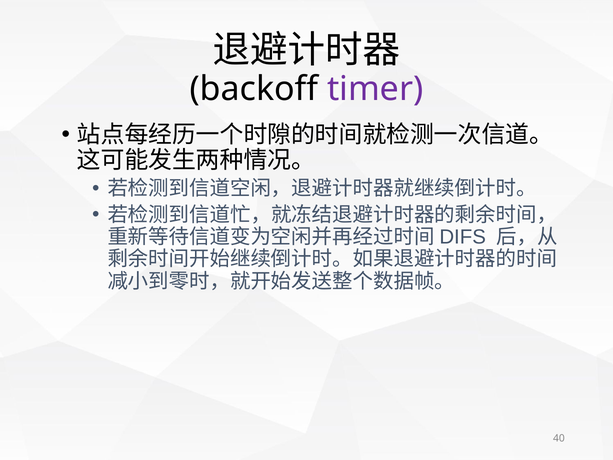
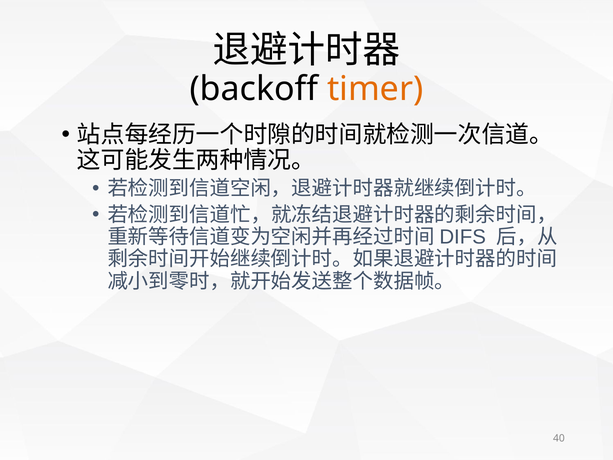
timer colour: purple -> orange
